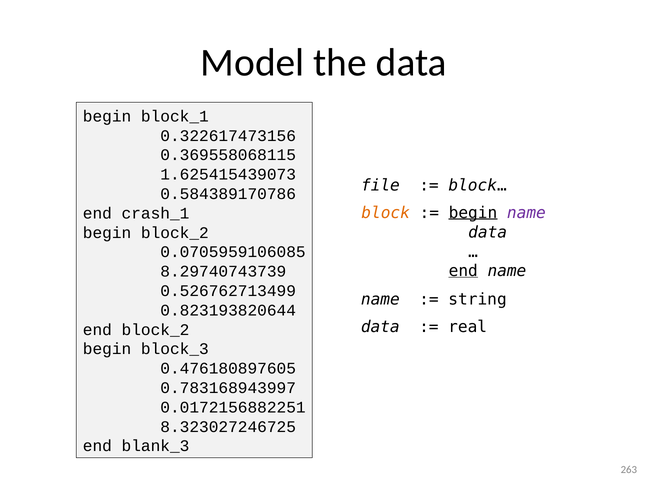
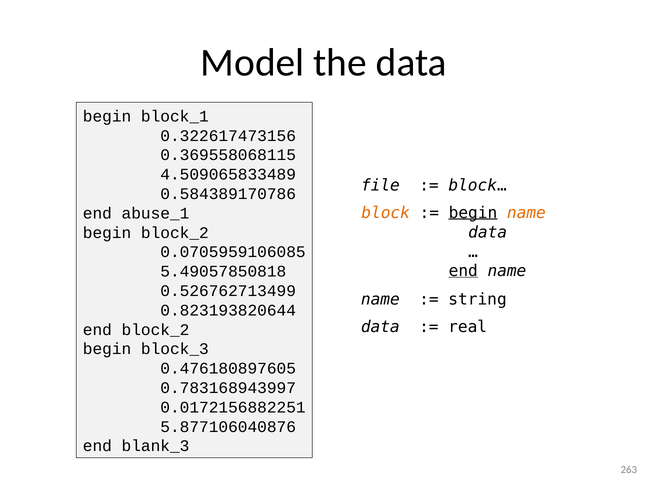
1.625415439073: 1.625415439073 -> 4.509065833489
name at (526, 213) colour: purple -> orange
crash_1: crash_1 -> abuse_1
8.29740743739: 8.29740743739 -> 5.49057850818
8.323027246725: 8.323027246725 -> 5.877106040876
